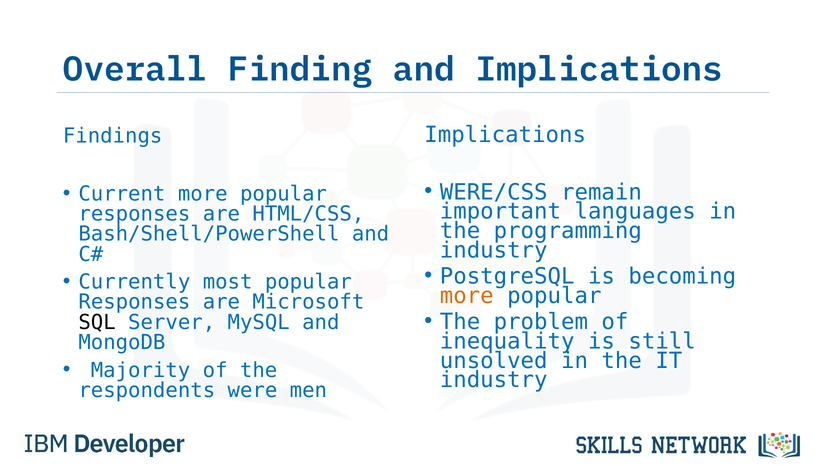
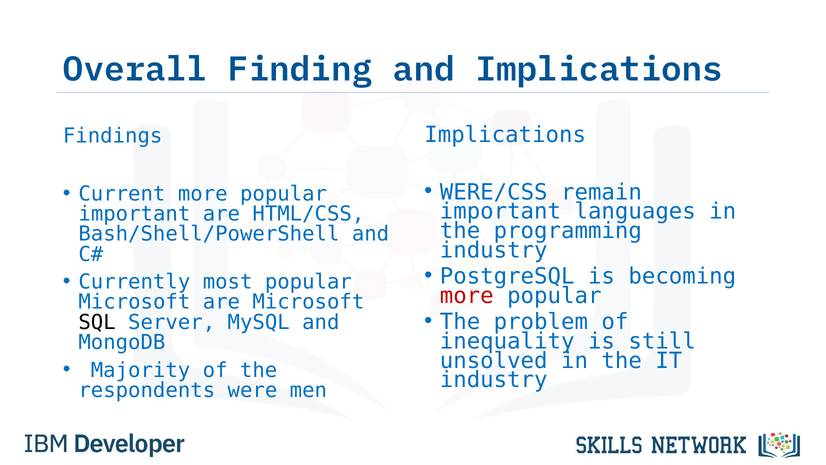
responses at (134, 214): responses -> important
more at (467, 296) colour: orange -> red
Responses at (134, 302): Responses -> Microsoft
